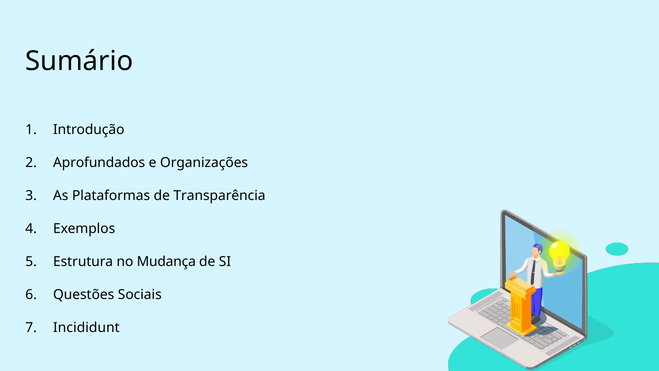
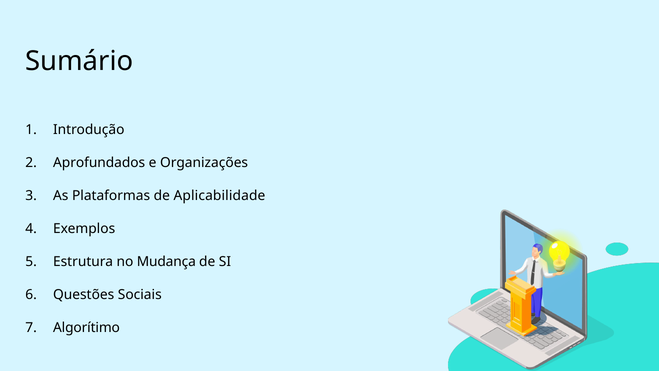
Transparência: Transparência -> Aplicabilidade
Incididunt: Incididunt -> Algorítimo
